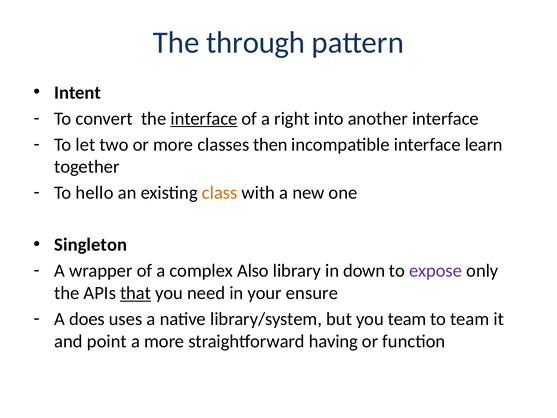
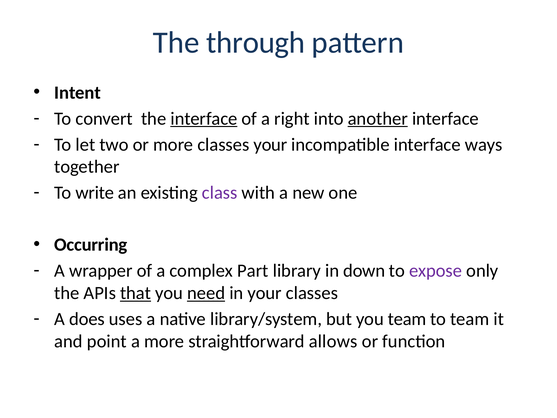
another underline: none -> present
classes then: then -> your
learn: learn -> ways
hello: hello -> write
class colour: orange -> purple
Singleton: Singleton -> Occurring
Also: Also -> Part
need underline: none -> present
your ensure: ensure -> classes
having: having -> allows
